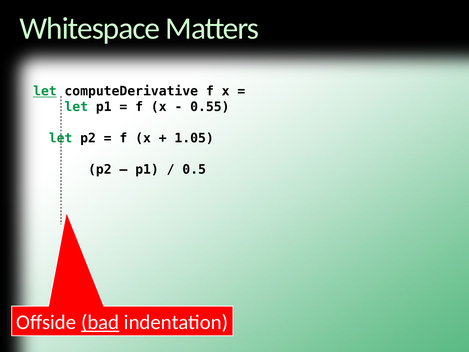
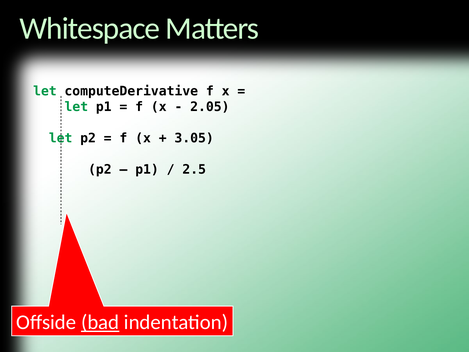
let at (45, 91) underline: present -> none
0.55: 0.55 -> 2.05
1.05: 1.05 -> 3.05
0.5: 0.5 -> 2.5
